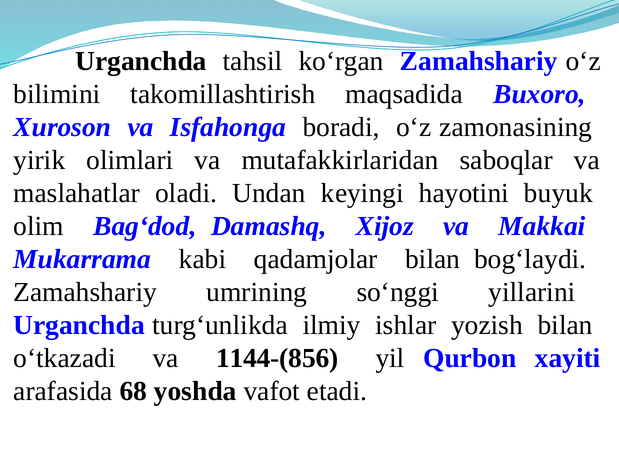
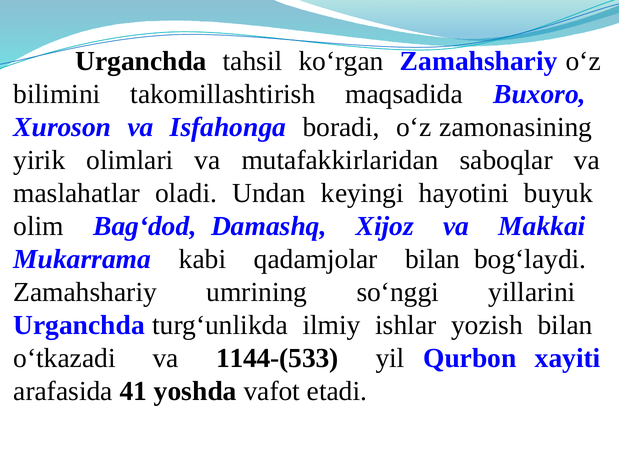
1144-(856: 1144-(856 -> 1144-(533
68: 68 -> 41
